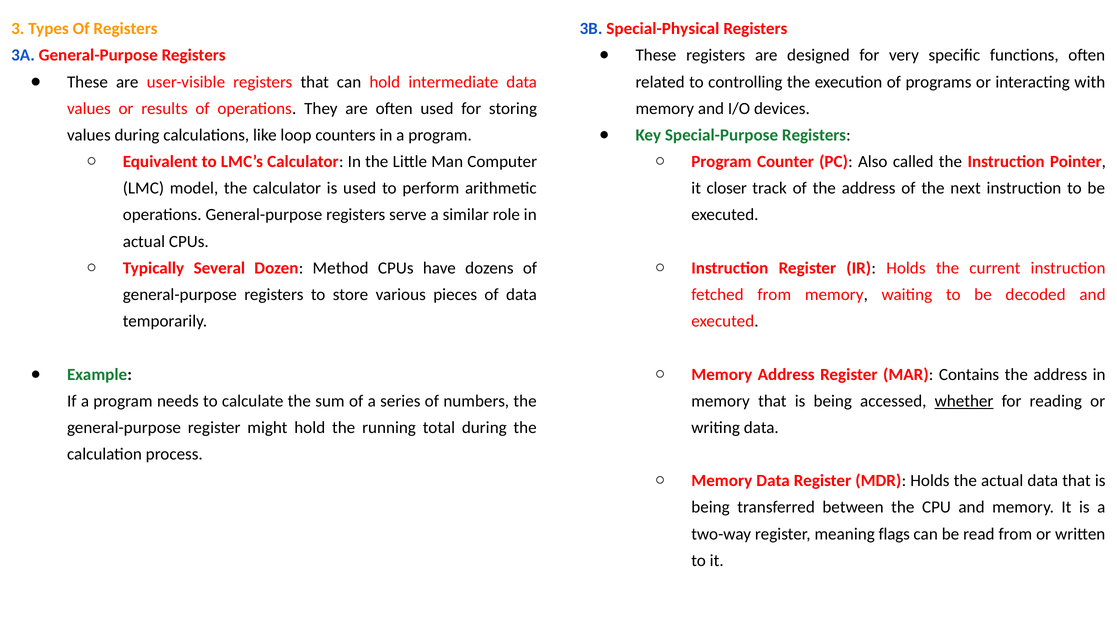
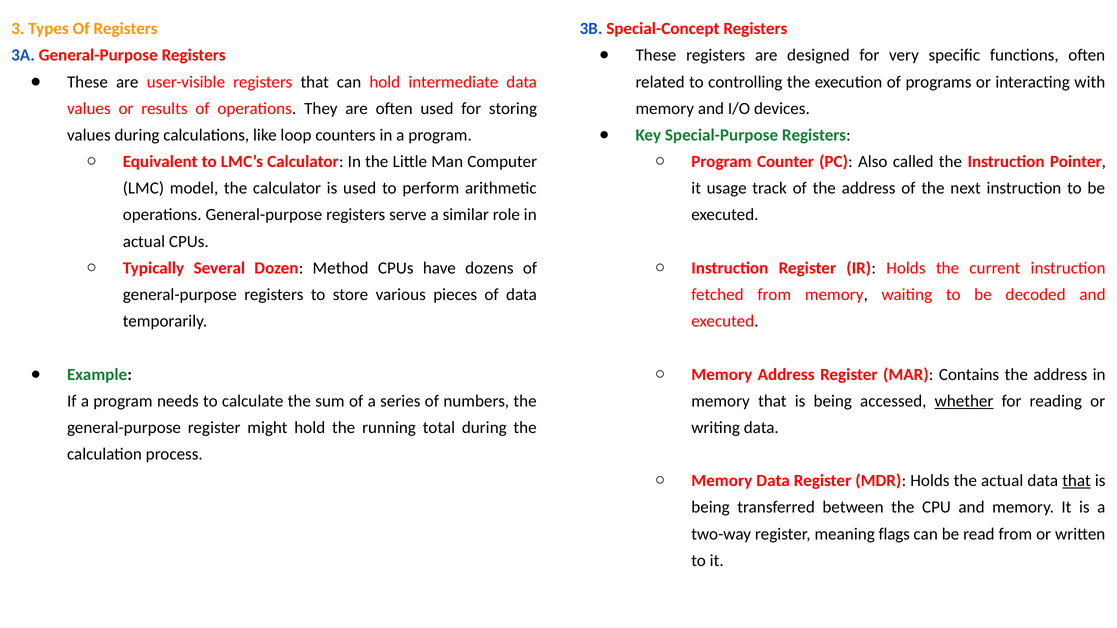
Special-Physical: Special-Physical -> Special-Concept
closer: closer -> usage
that at (1077, 481) underline: none -> present
